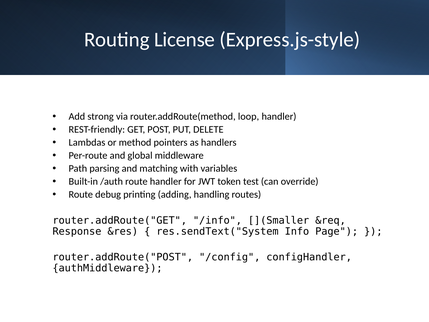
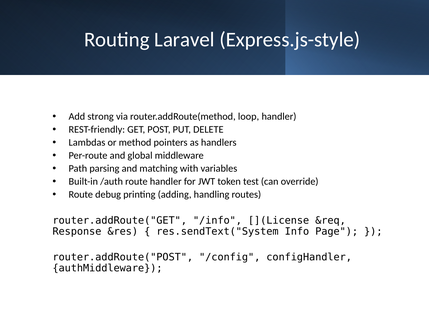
License: License -> Laravel
](Smaller: ](Smaller -> ](License
